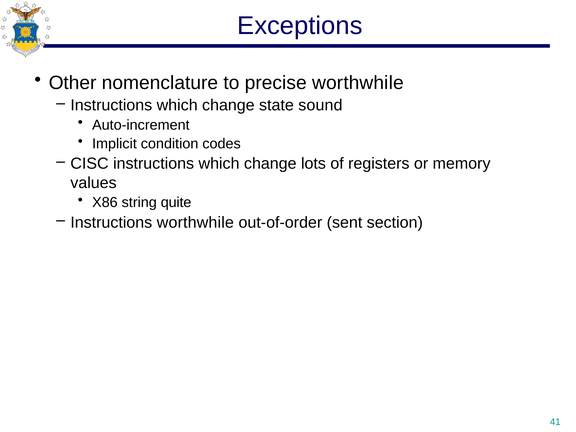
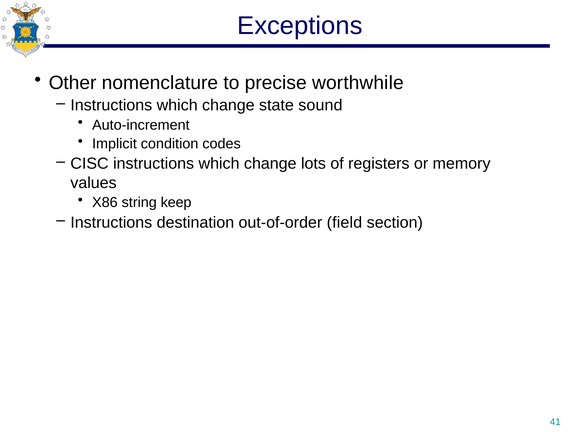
quite: quite -> keep
Instructions worthwhile: worthwhile -> destination
sent: sent -> field
